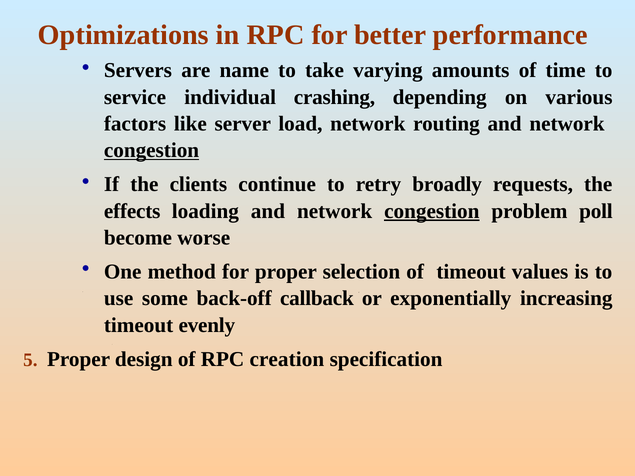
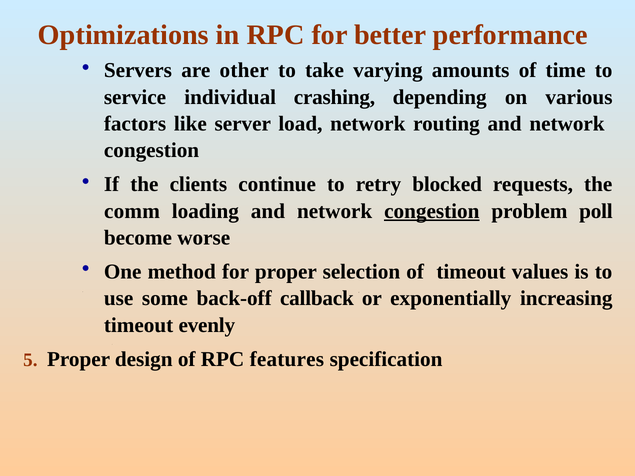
name: name -> other
congestion at (152, 150) underline: present -> none
broadly: broadly -> blocked
effects: effects -> comm
creation: creation -> features
